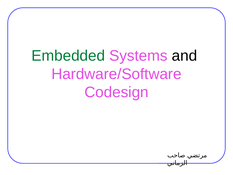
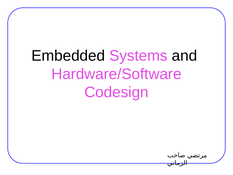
Embedded colour: green -> black
